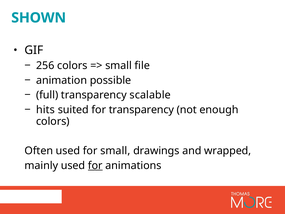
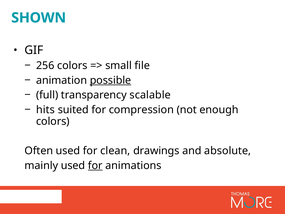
possible underline: none -> present
for transparency: transparency -> compression
for small: small -> clean
wrapped: wrapped -> absolute
